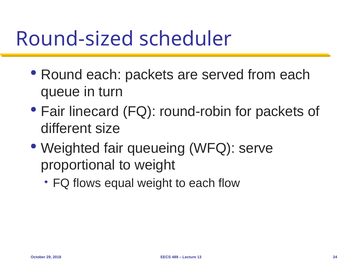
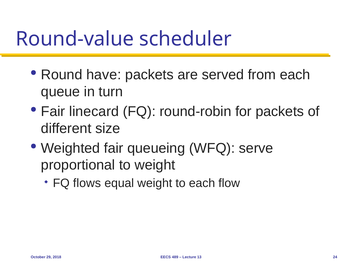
Round-sized: Round-sized -> Round-value
Round each: each -> have
